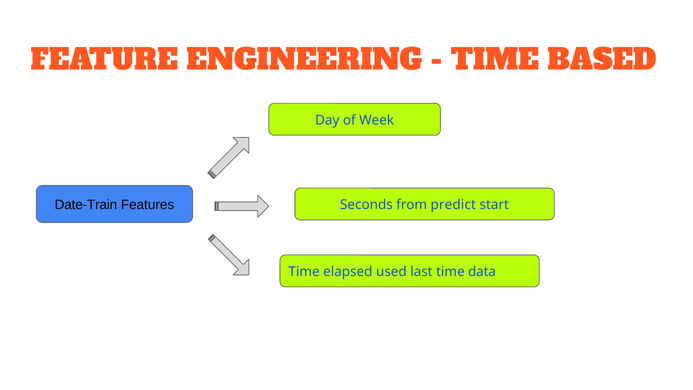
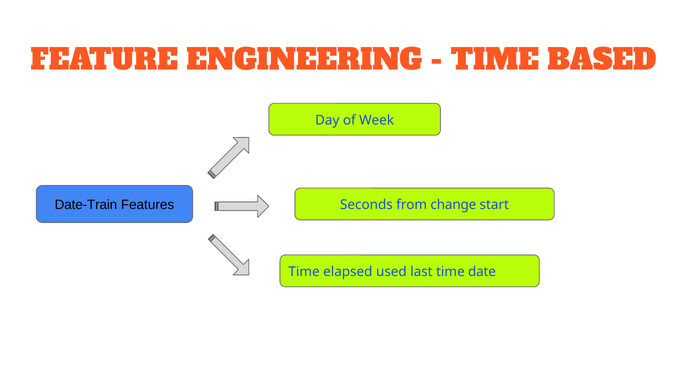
predict: predict -> change
data: data -> date
